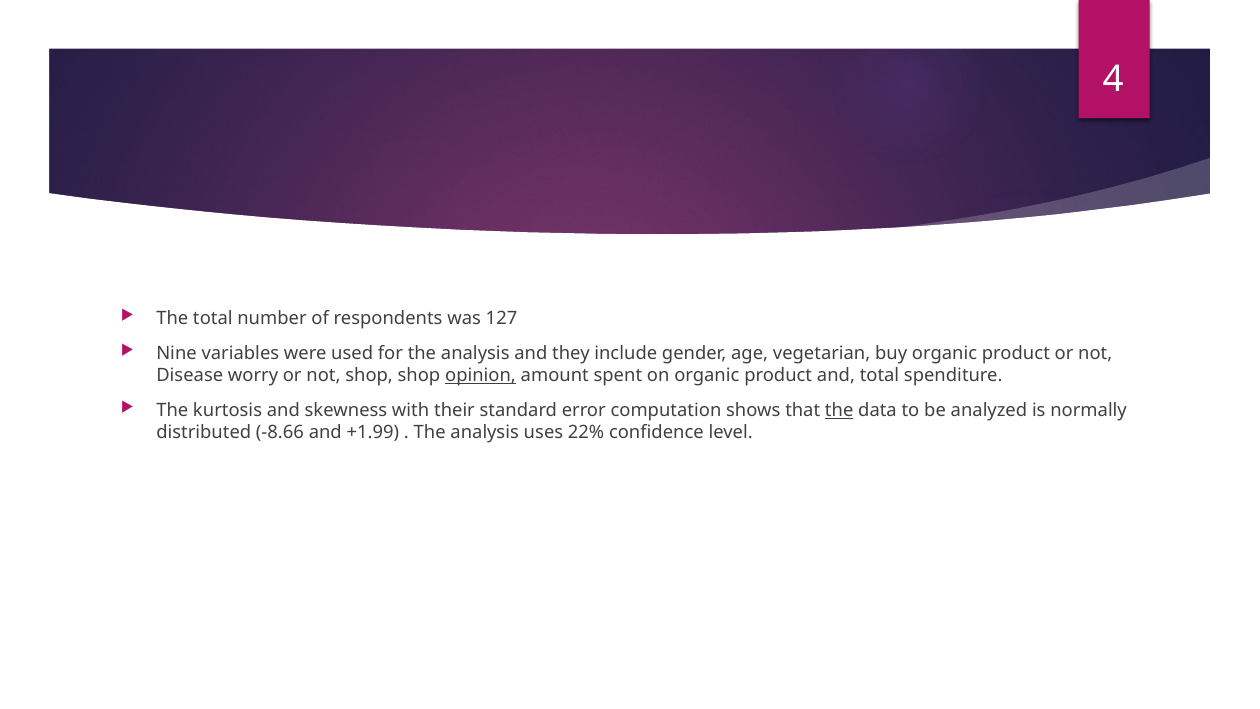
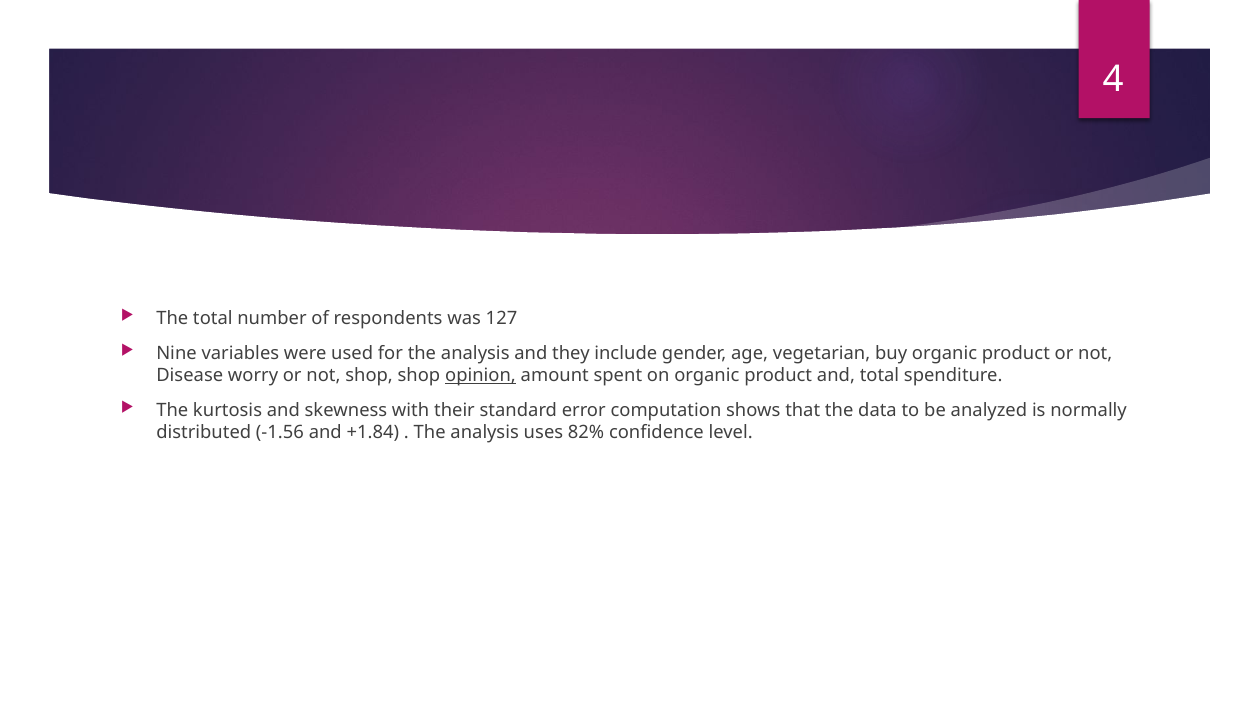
the at (839, 411) underline: present -> none
-8.66: -8.66 -> -1.56
+1.99: +1.99 -> +1.84
22%: 22% -> 82%
